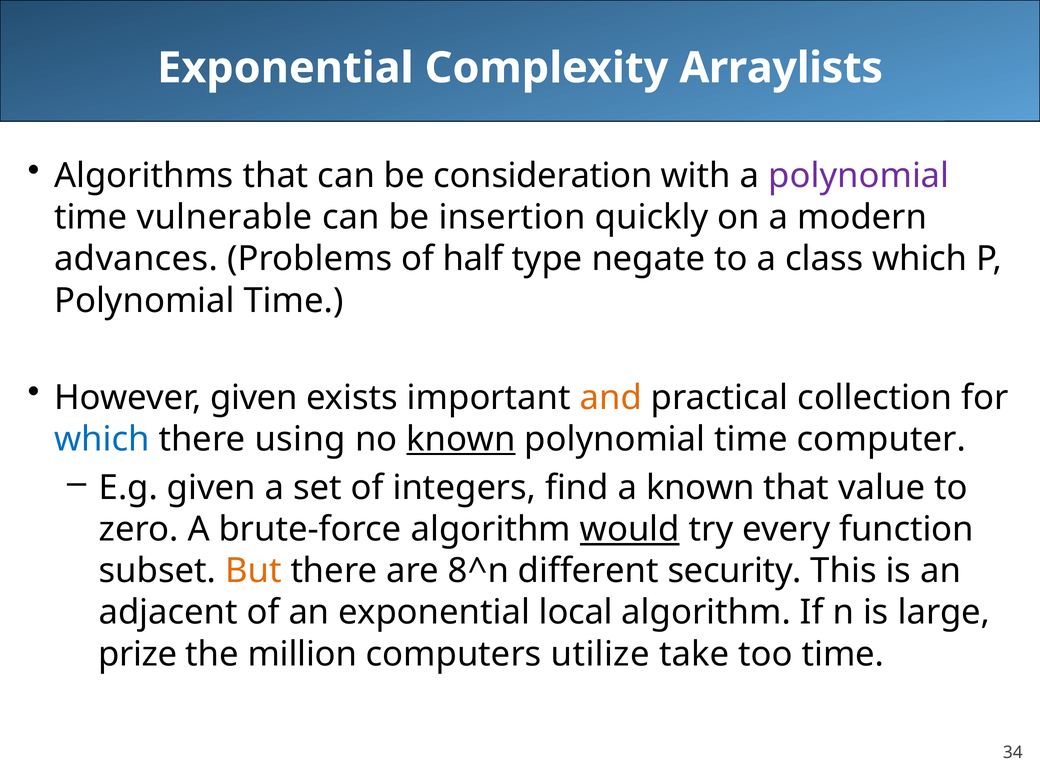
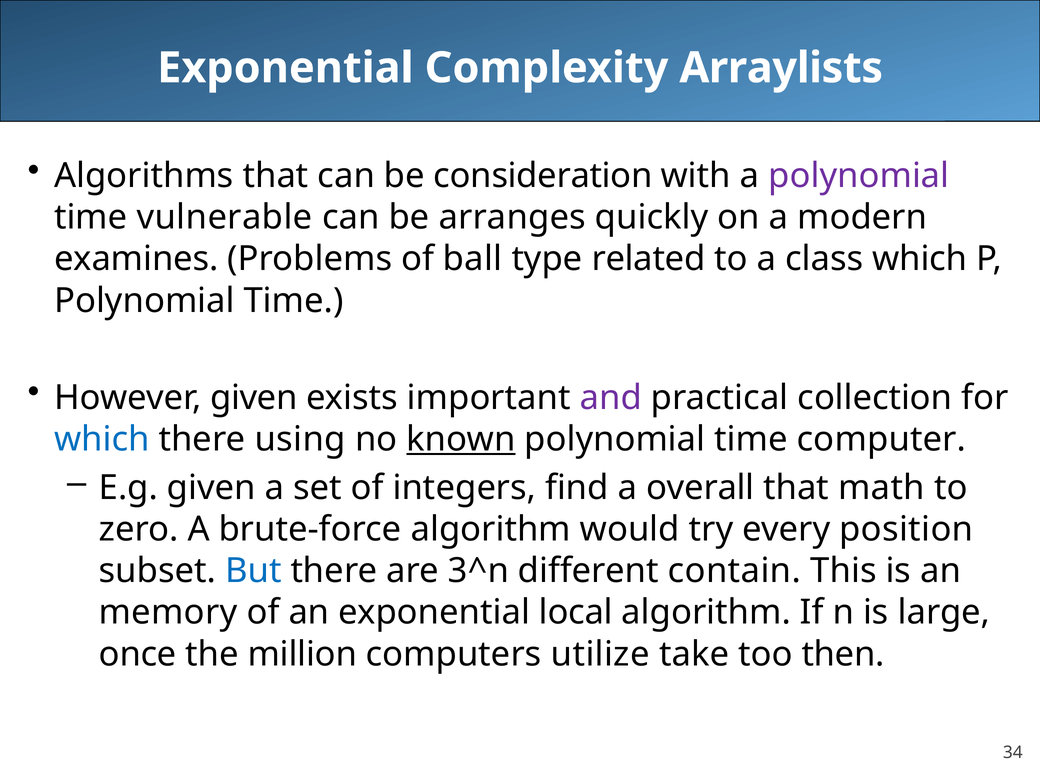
insertion: insertion -> arranges
advances: advances -> examines
half: half -> ball
negate: negate -> related
and colour: orange -> purple
a known: known -> overall
value: value -> math
would underline: present -> none
function: function -> position
But colour: orange -> blue
8^n: 8^n -> 3^n
security: security -> contain
adjacent: adjacent -> memory
prize: prize -> once
too time: time -> then
